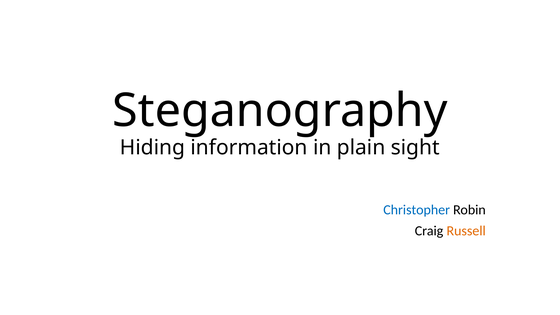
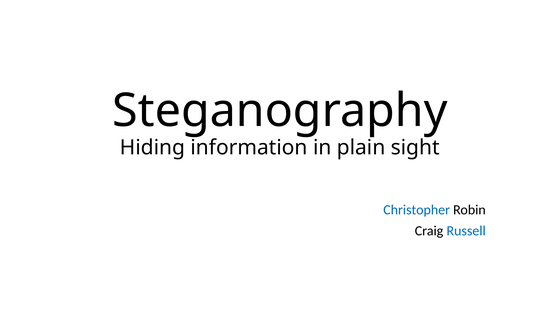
Russell colour: orange -> blue
